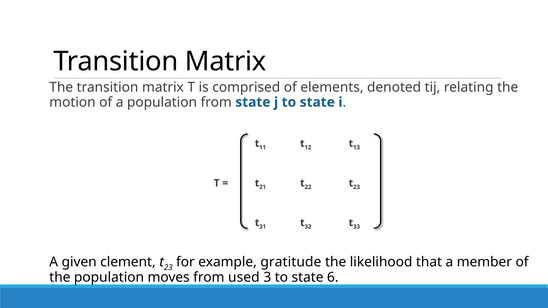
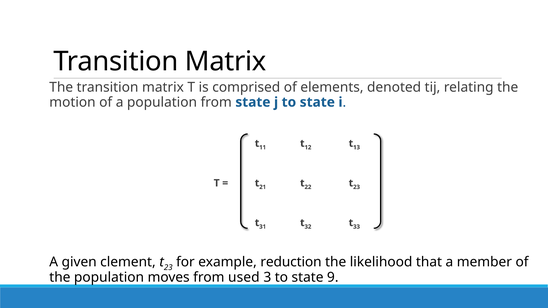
gratitude: gratitude -> reduction
6: 6 -> 9
